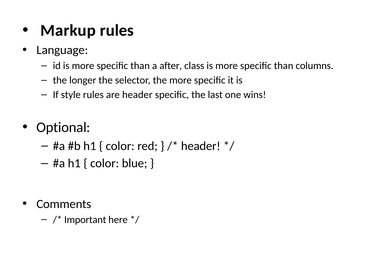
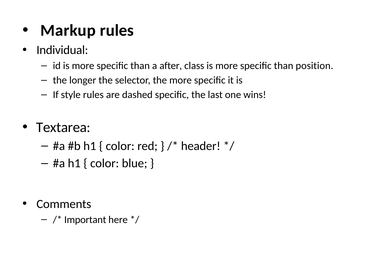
Language: Language -> Individual
columns: columns -> position
are header: header -> dashed
Optional: Optional -> Textarea
